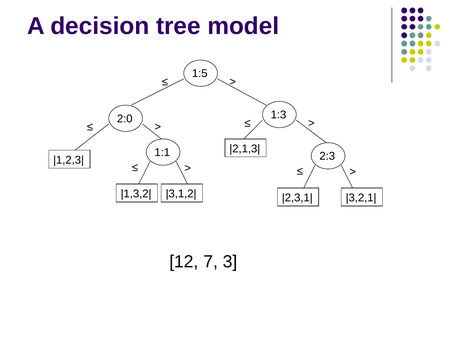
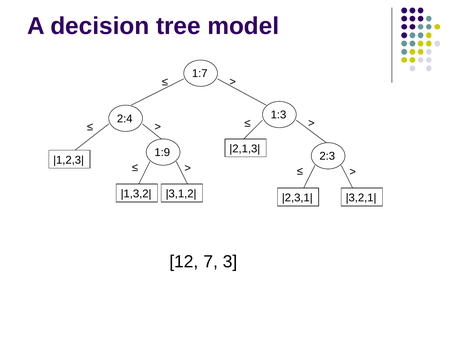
1:5: 1:5 -> 1:7
2:0: 2:0 -> 2:4
1:1: 1:1 -> 1:9
